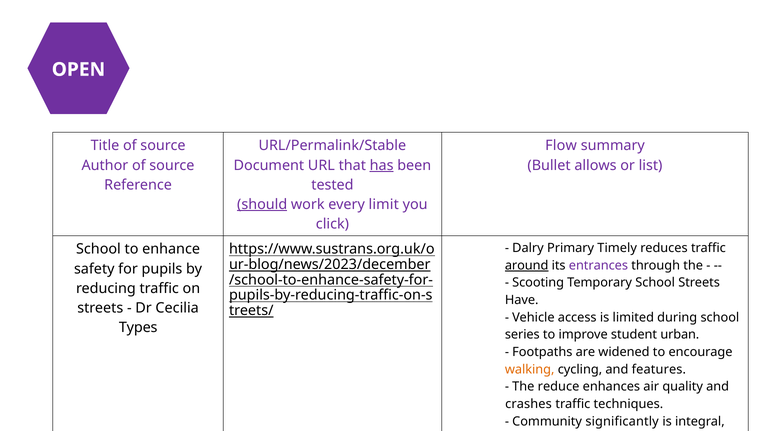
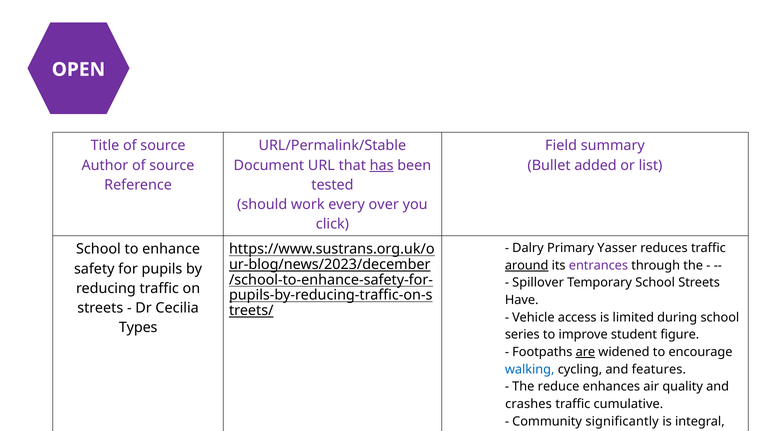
Flow: Flow -> Field
Bullet allows: allows -> added
should underline: present -> none
limit: limit -> over
Timely: Timely -> Yasser
Scooting: Scooting -> Spillover
urban: urban -> figure
are underline: none -> present
walking colour: orange -> blue
techniques: techniques -> cumulative
